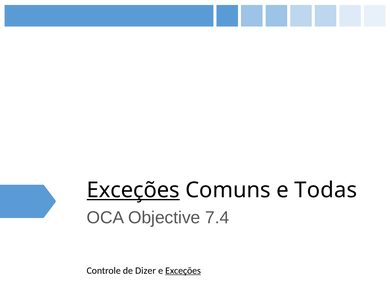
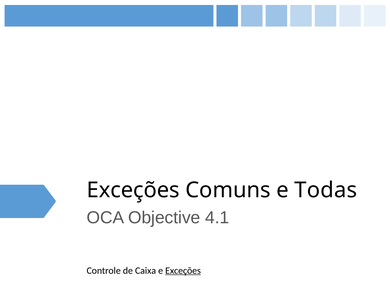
Exceções at (133, 190) underline: present -> none
7.4: 7.4 -> 4.1
Dizer: Dizer -> Caixa
